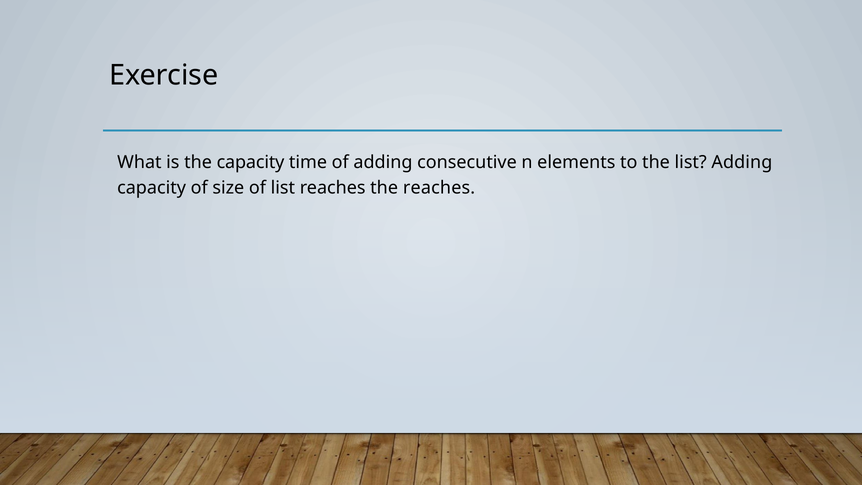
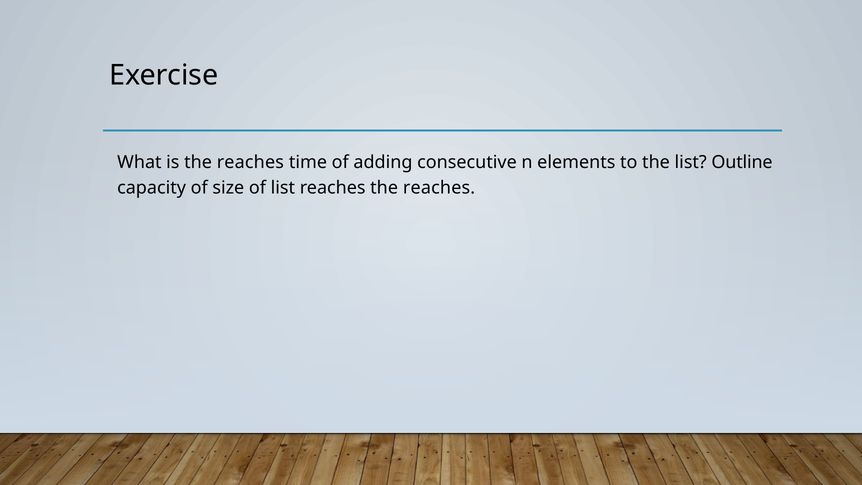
is the capacity: capacity -> reaches
list Adding: Adding -> Outline
